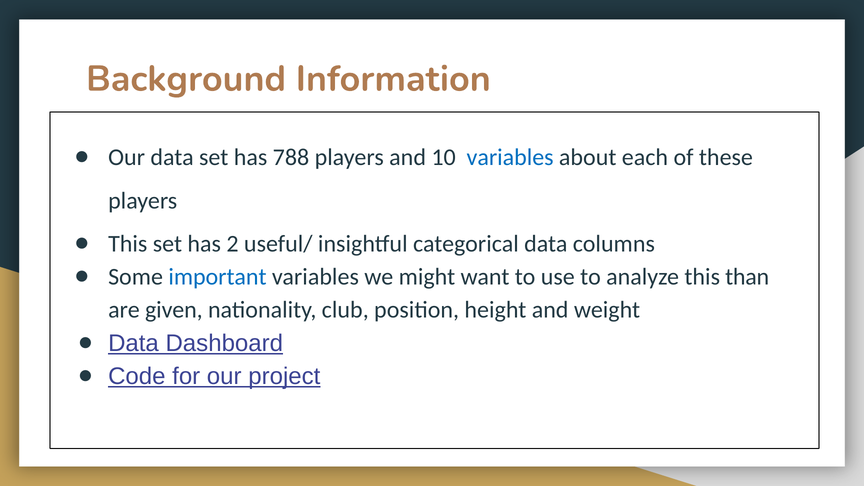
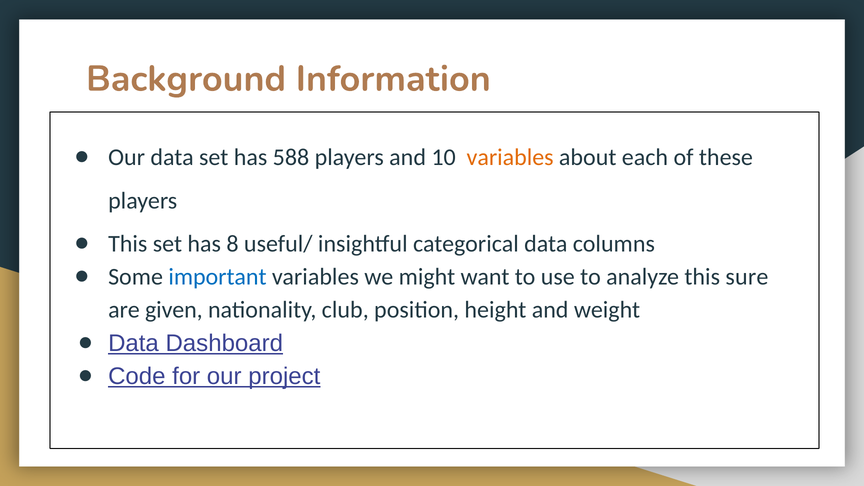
788: 788 -> 588
variables at (510, 157) colour: blue -> orange
2: 2 -> 8
than: than -> sure
